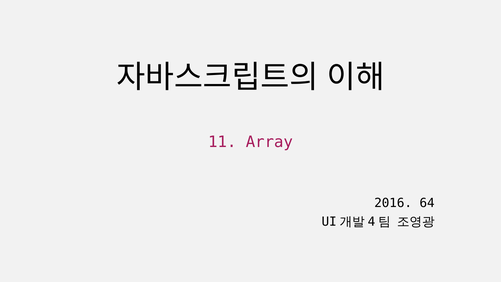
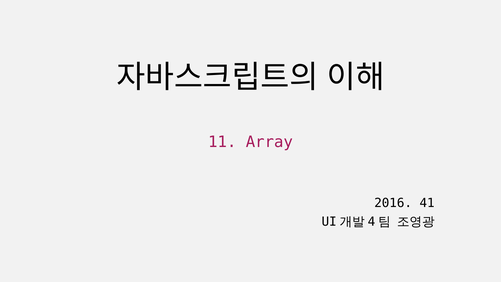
64: 64 -> 41
